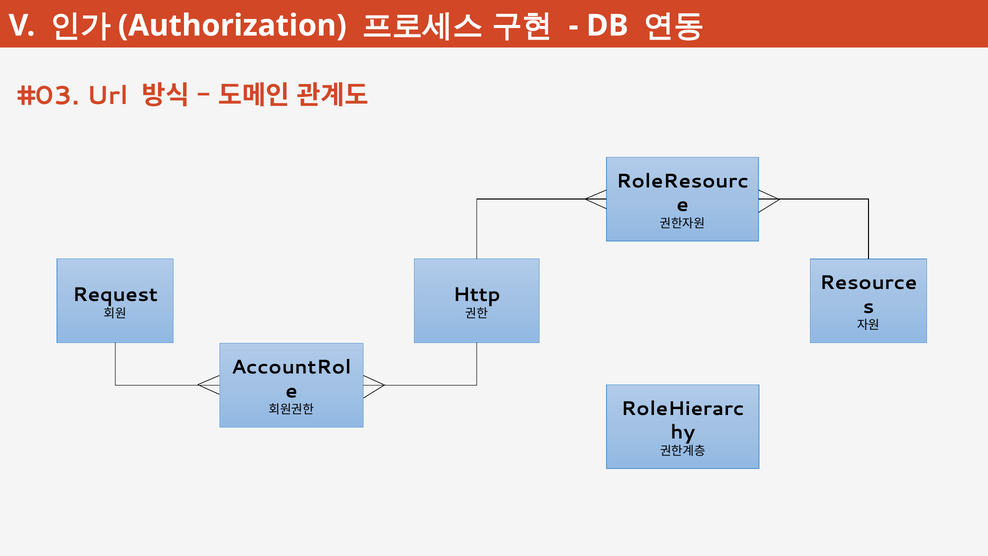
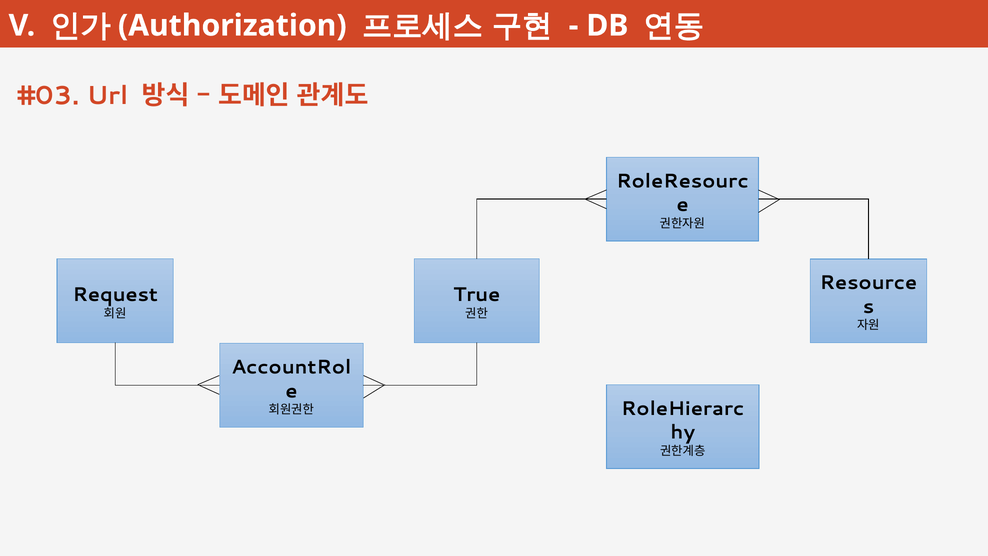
Http: Http -> True
